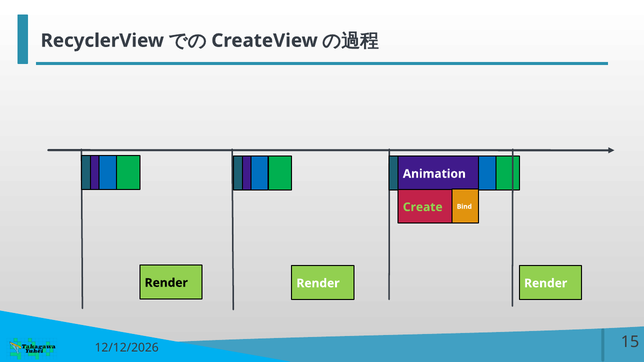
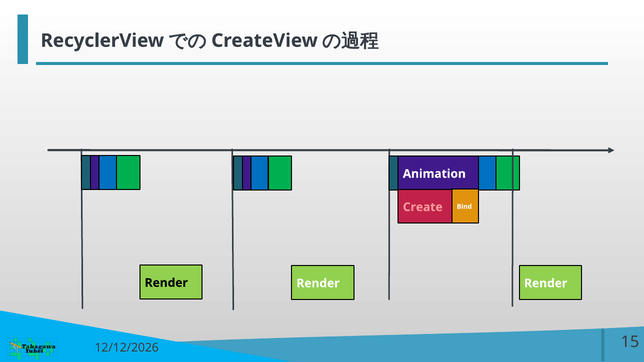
Create colour: light green -> pink
